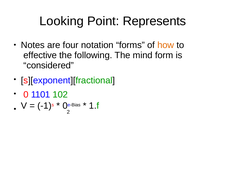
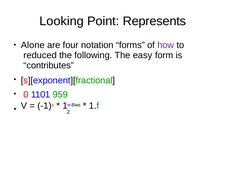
Notes: Notes -> Alone
how colour: orange -> purple
effective: effective -> reduced
mind: mind -> easy
considered: considered -> contributes
102: 102 -> 959
0 at (65, 106): 0 -> 1
